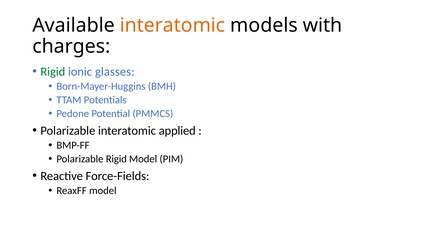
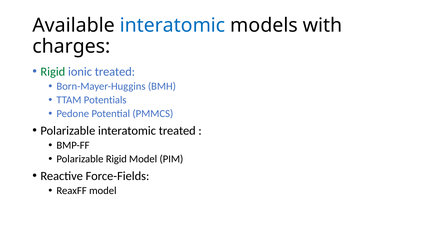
interatomic at (173, 25) colour: orange -> blue
ionic glasses: glasses -> treated
interatomic applied: applied -> treated
